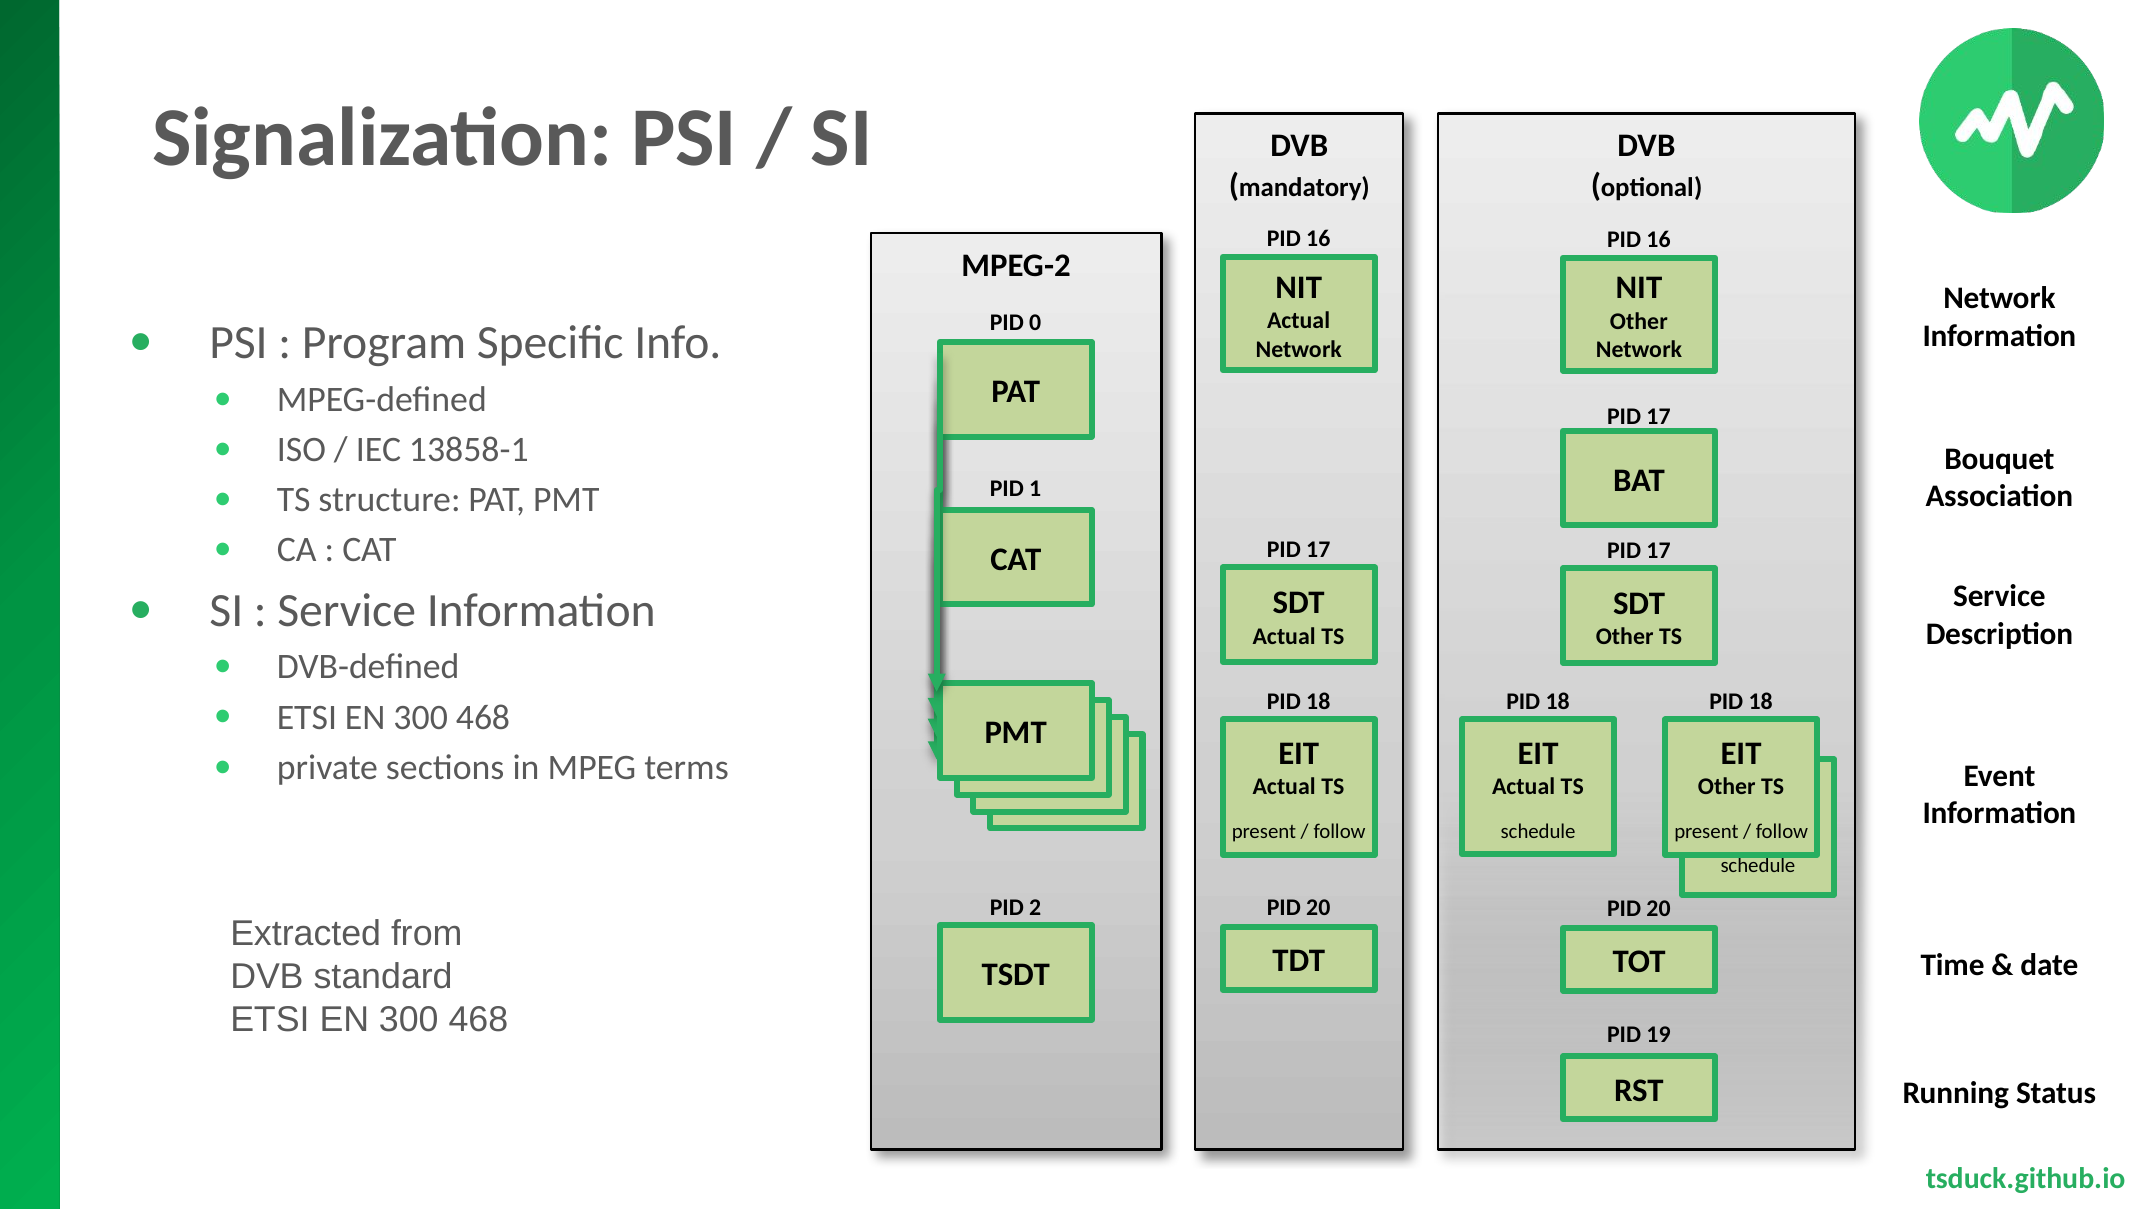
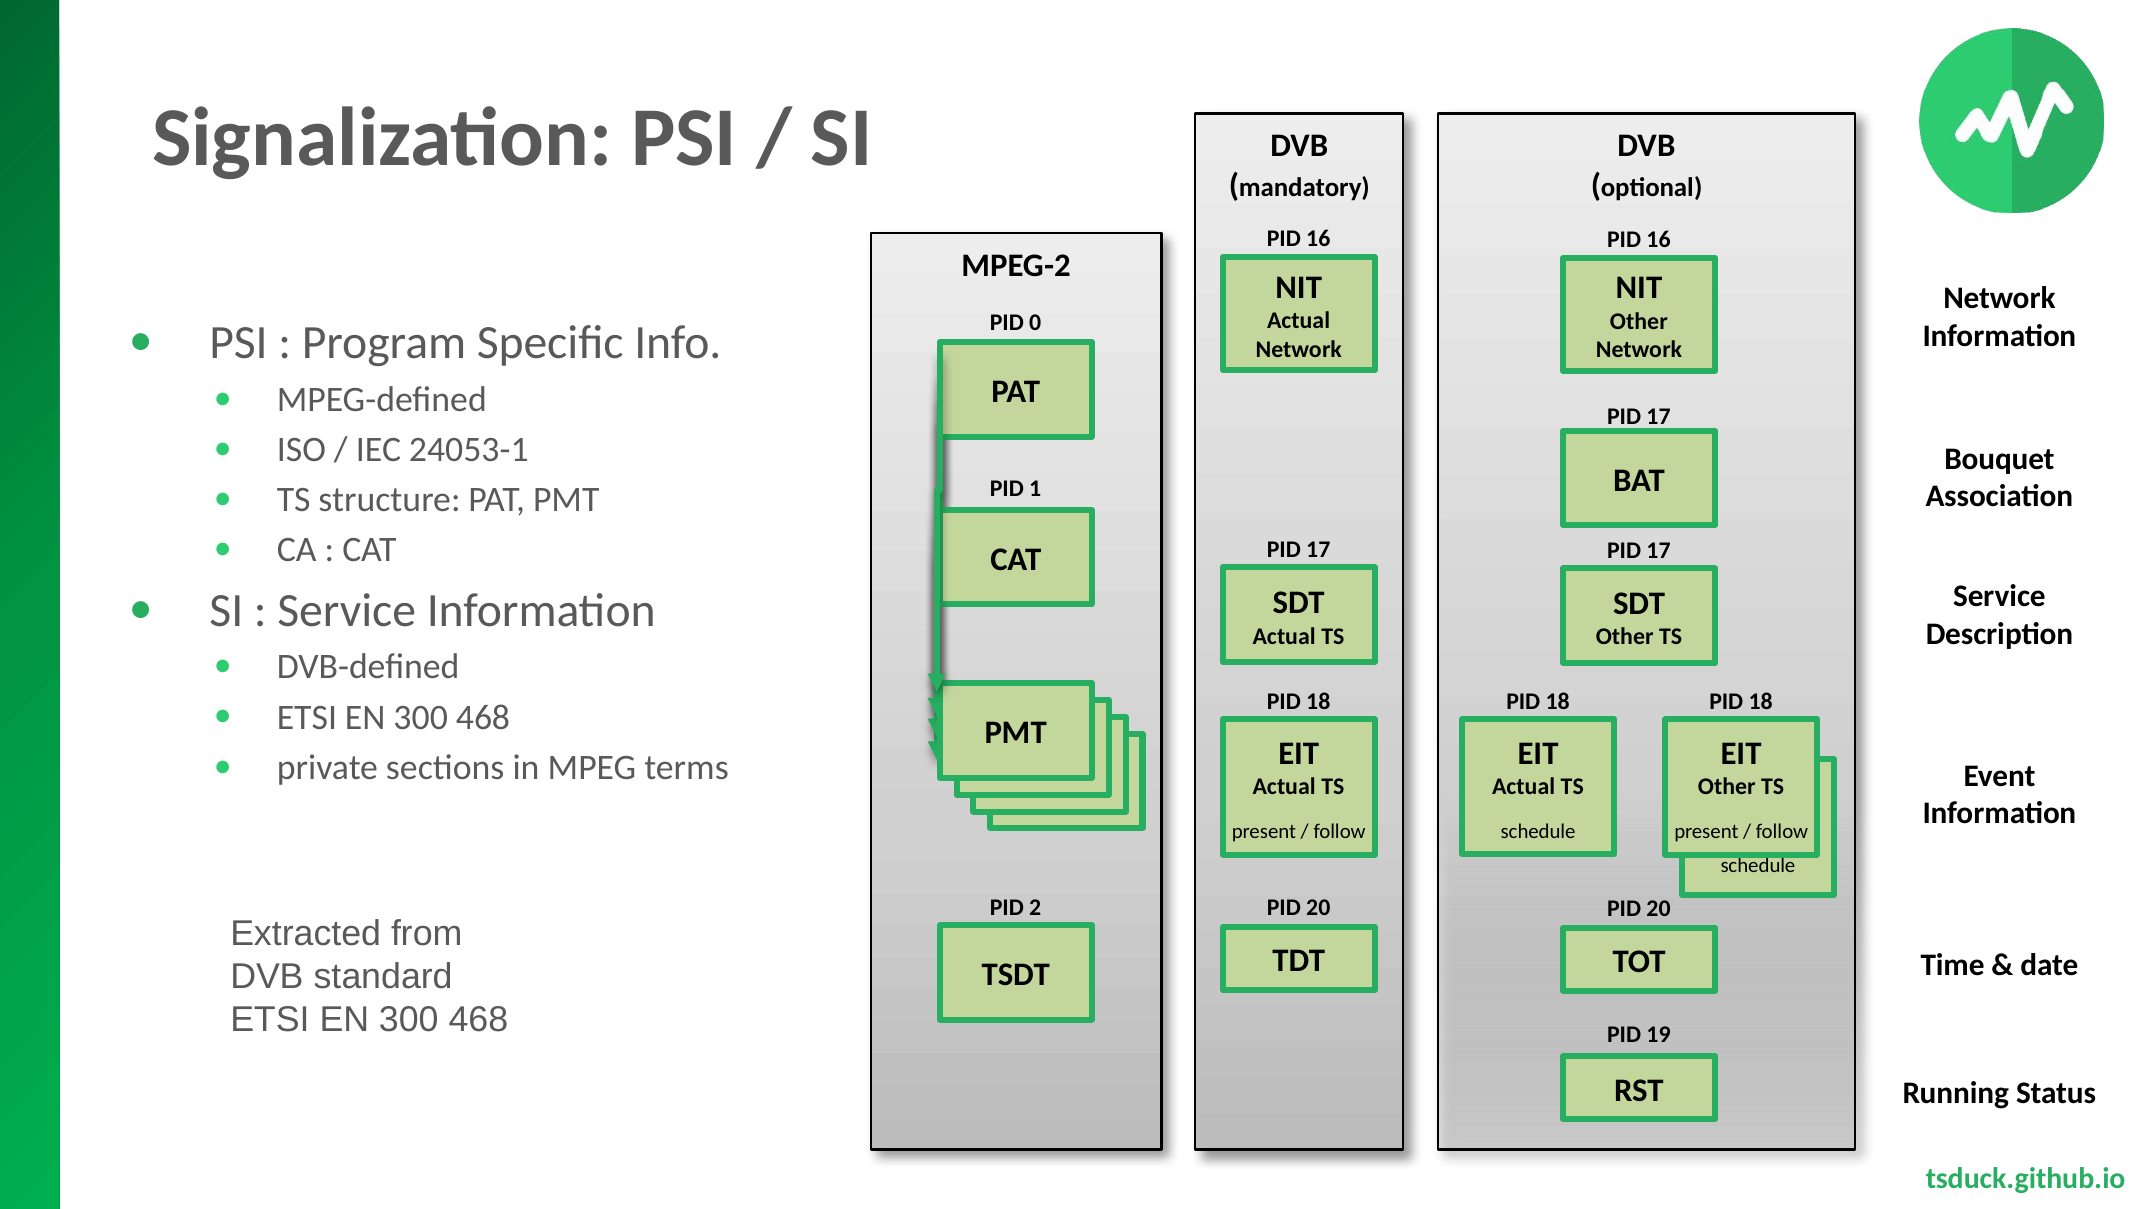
13858-1: 13858-1 -> 24053-1
